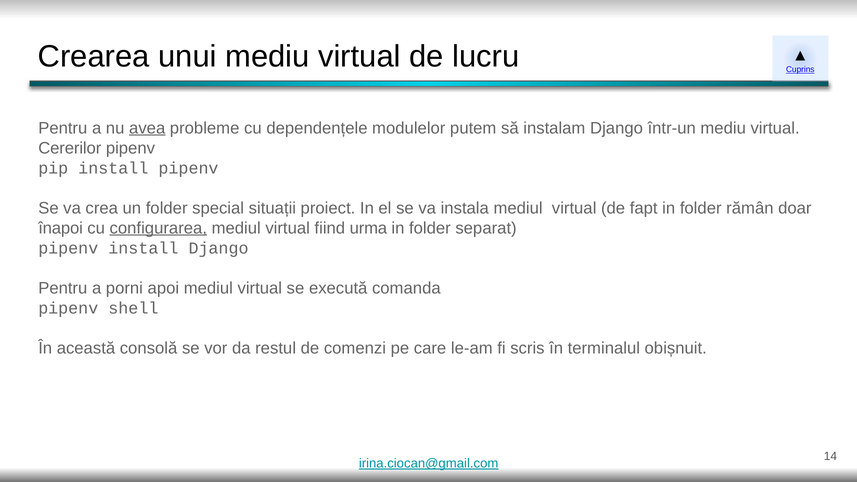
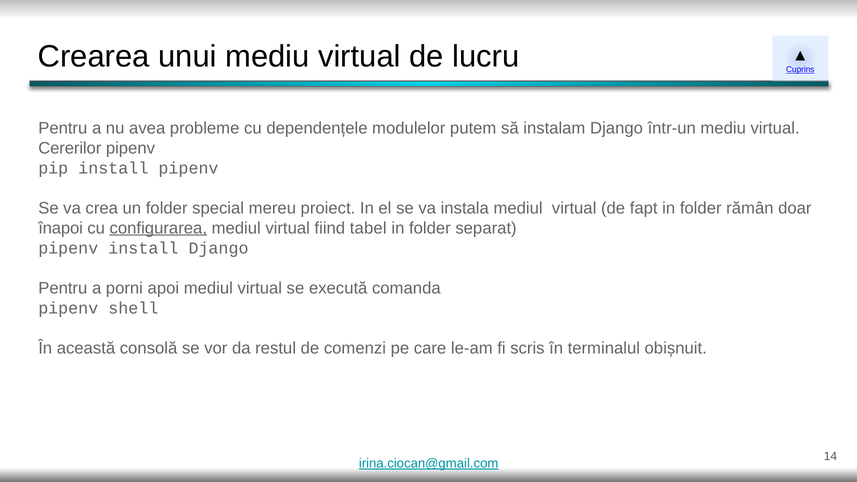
avea underline: present -> none
situații: situații -> mereu
urma: urma -> tabel
